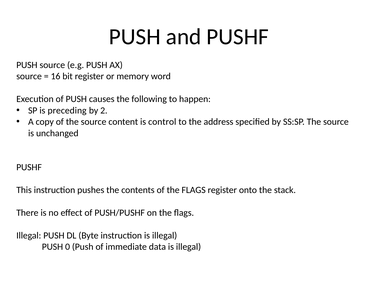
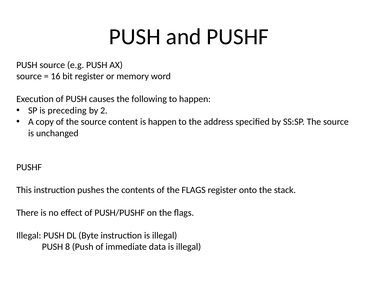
is control: control -> happen
0: 0 -> 8
